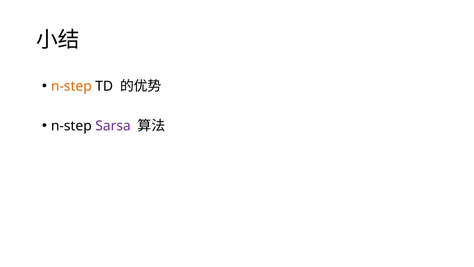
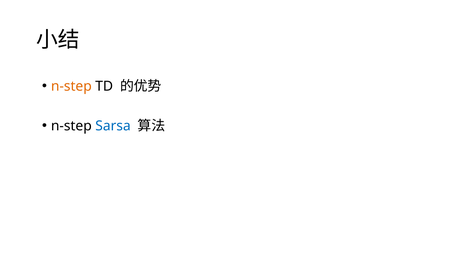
Sarsa colour: purple -> blue
